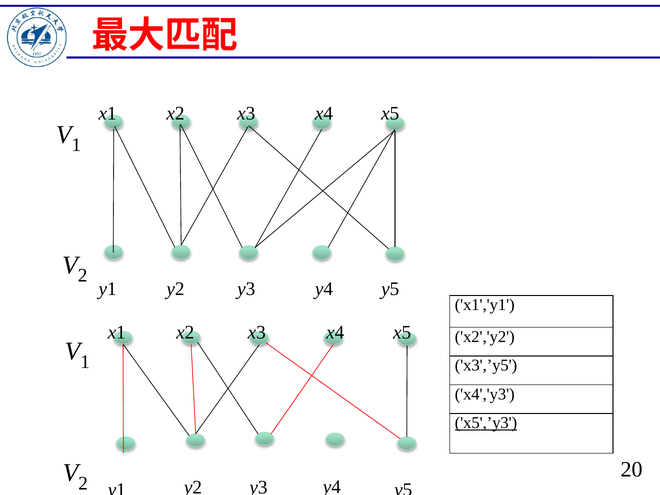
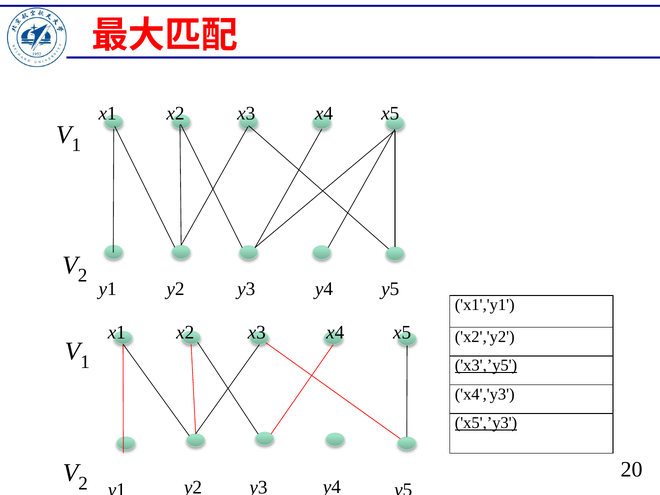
x3',’y5 underline: none -> present
